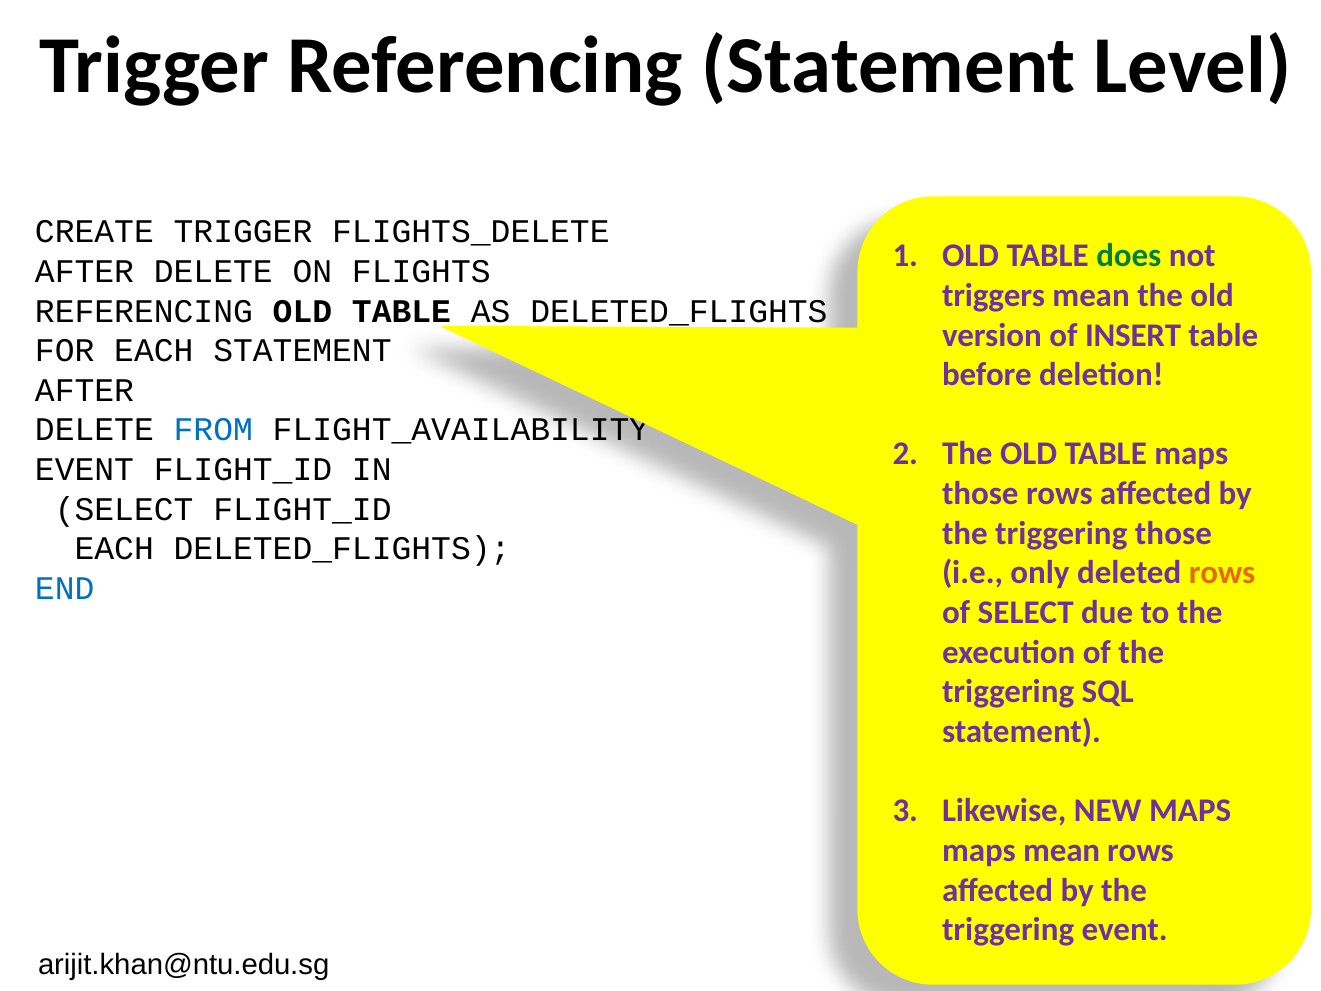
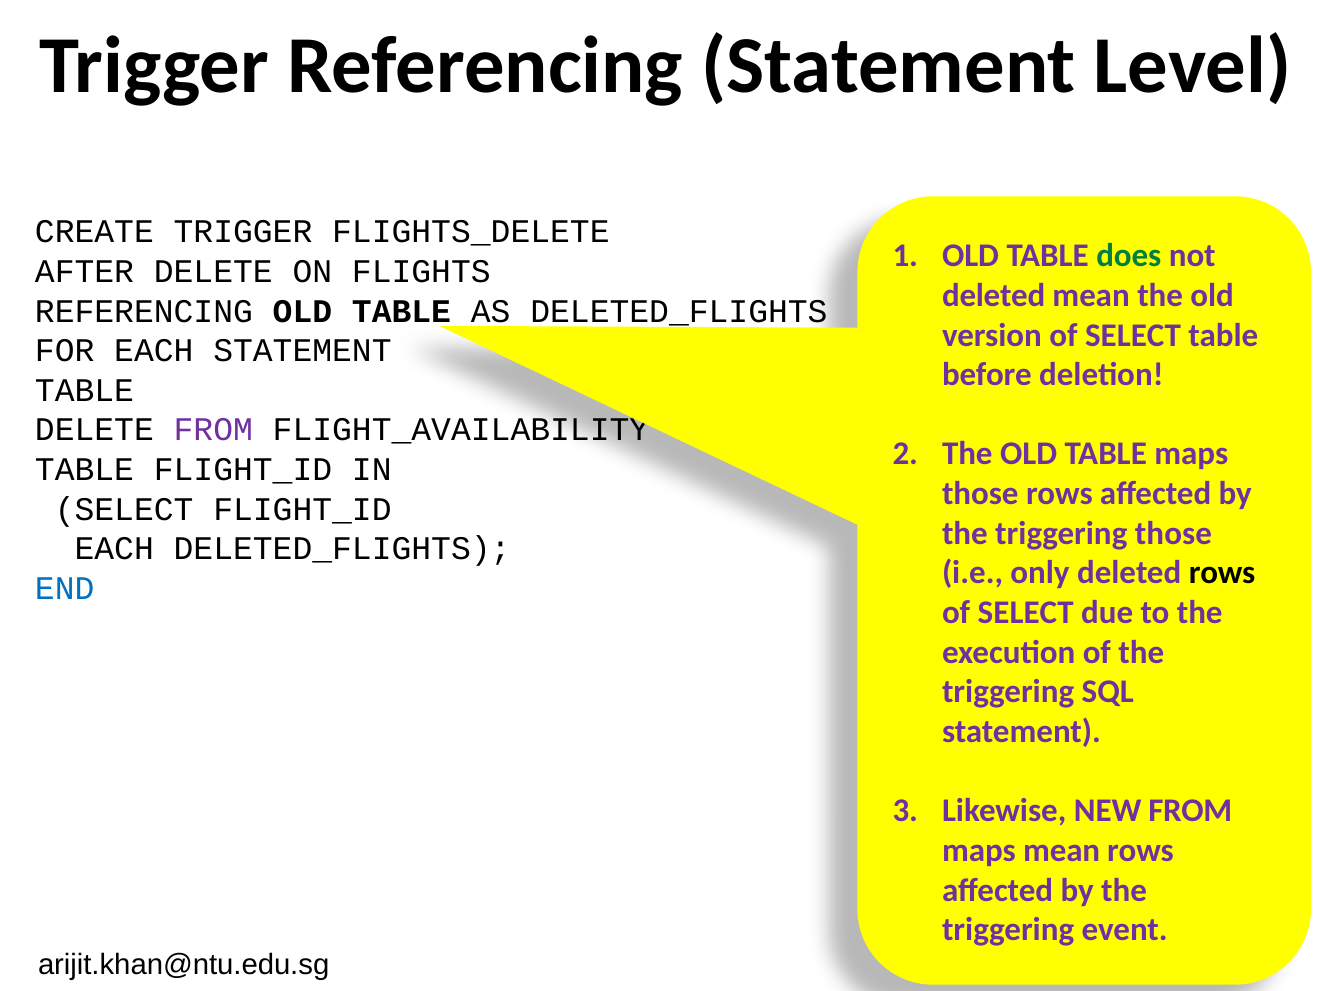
triggers at (994, 295): triggers -> deleted
version of INSERT: INSERT -> SELECT
AFTER at (84, 390): AFTER -> TABLE
FROM at (213, 430) colour: blue -> purple
EVENT at (84, 470): EVENT -> TABLE
rows at (1222, 573) colour: orange -> black
NEW MAPS: MAPS -> FROM
